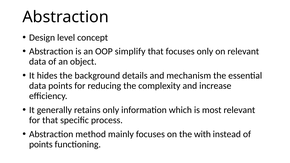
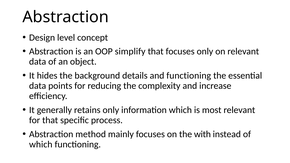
and mechanism: mechanism -> functioning
points at (41, 144): points -> which
